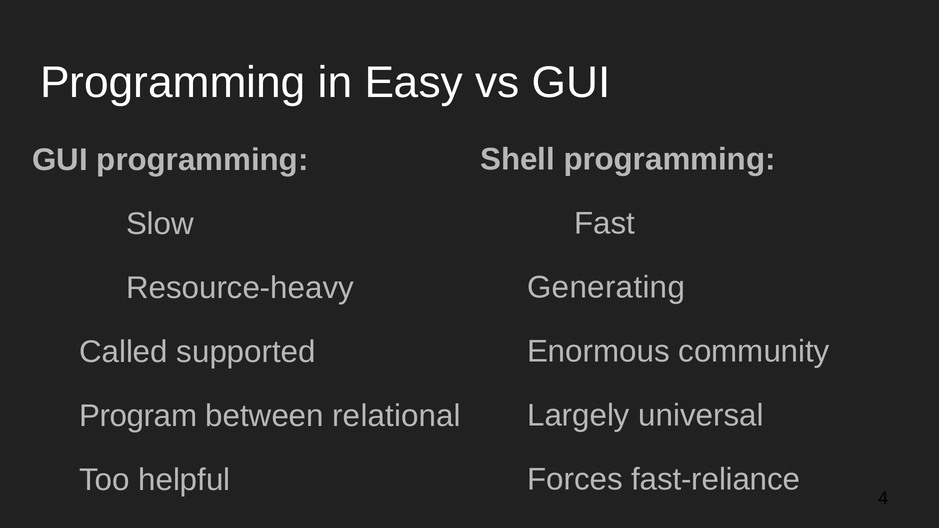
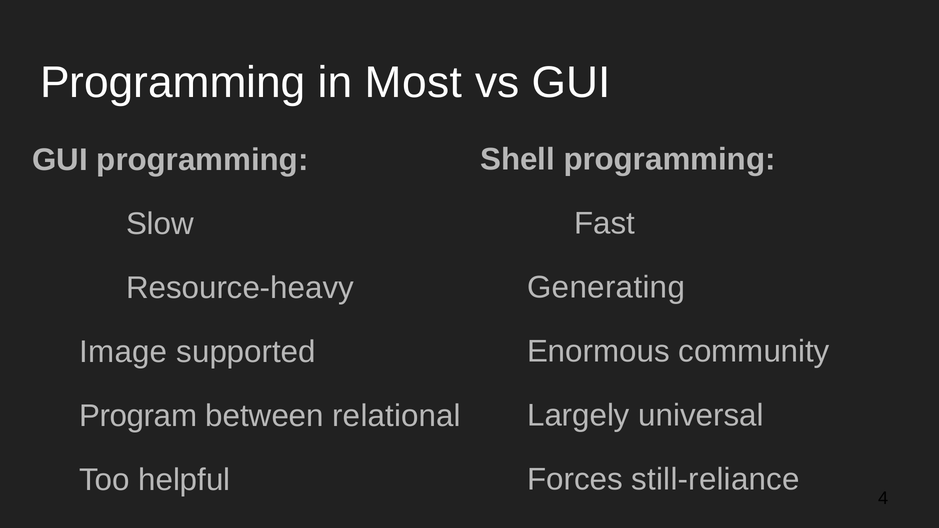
Easy: Easy -> Most
Called: Called -> Image
fast-reliance: fast-reliance -> still-reliance
